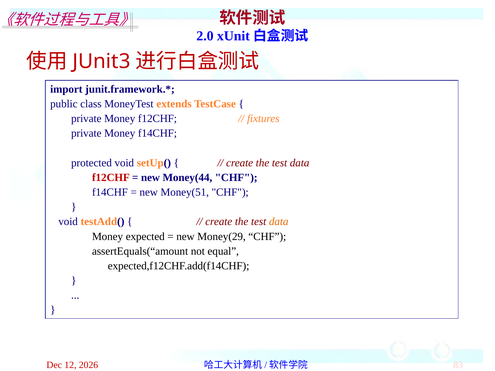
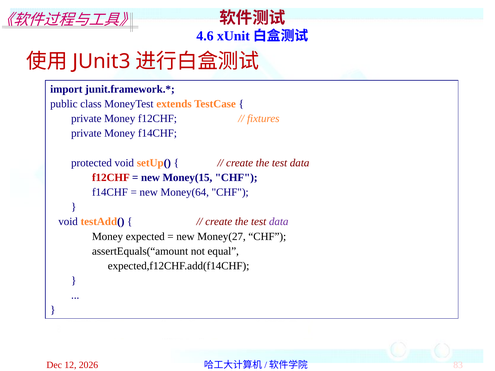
2.0: 2.0 -> 4.6
Money(44: Money(44 -> Money(15
Money(51: Money(51 -> Money(64
data at (279, 222) colour: orange -> purple
Money(29: Money(29 -> Money(27
